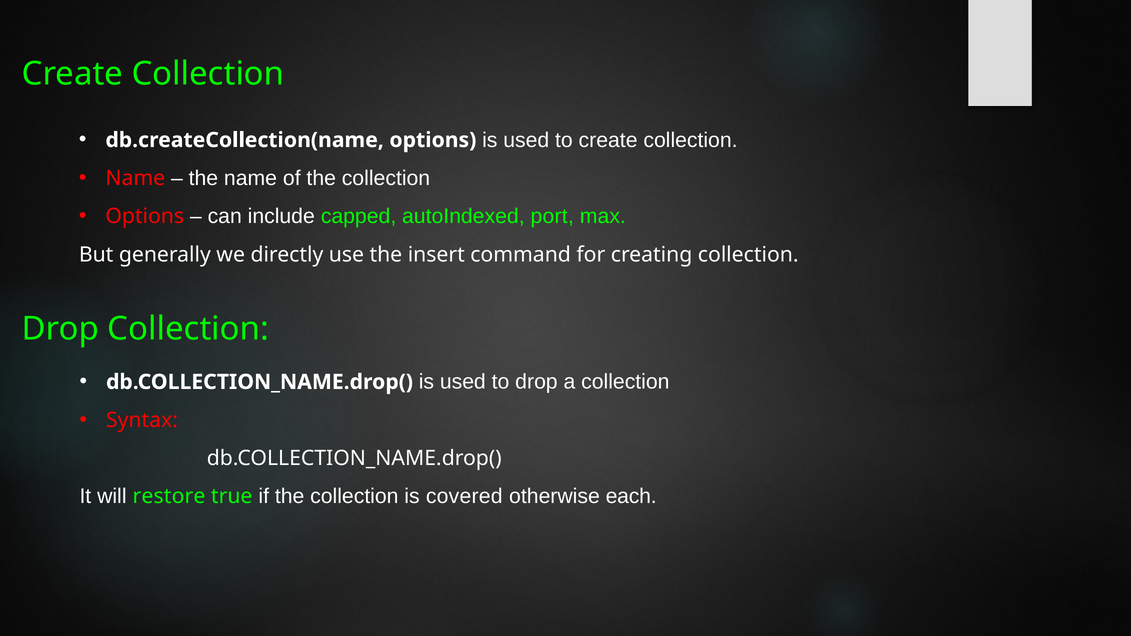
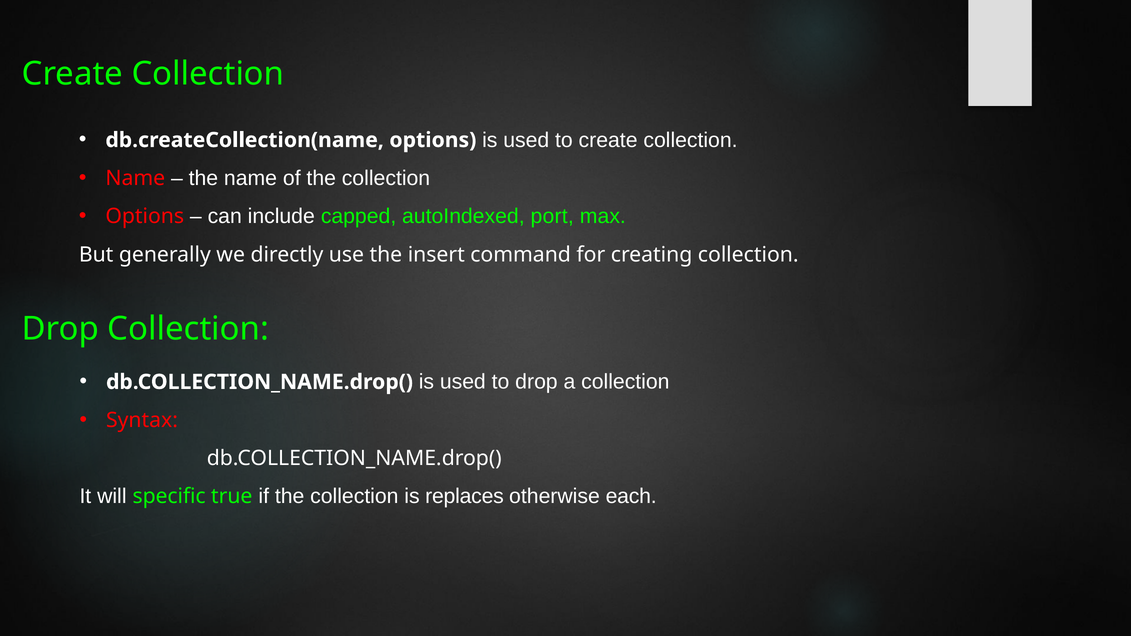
restore: restore -> specific
covered: covered -> replaces
